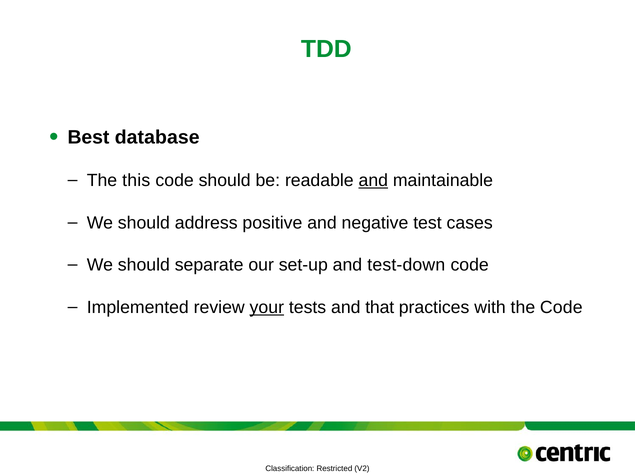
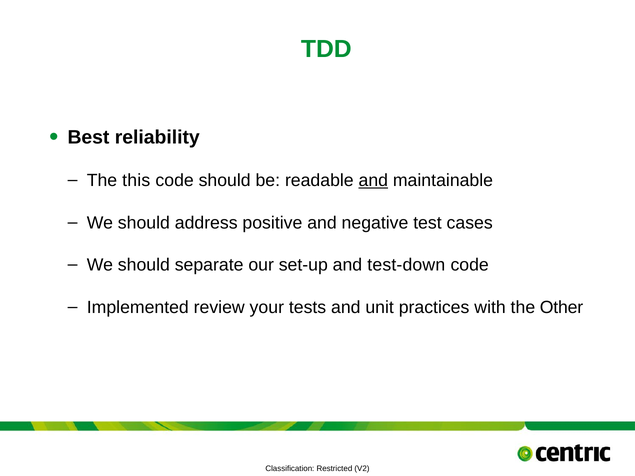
database: database -> reliability
your underline: present -> none
that: that -> unit
the Code: Code -> Other
